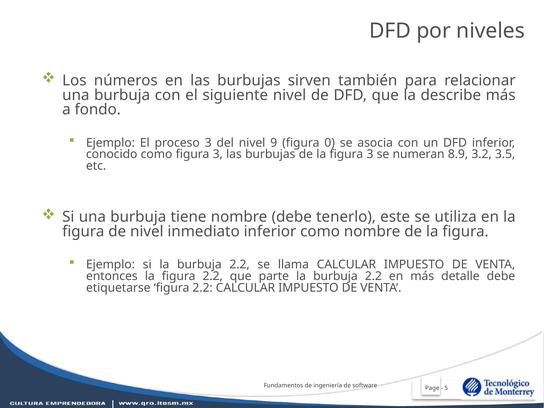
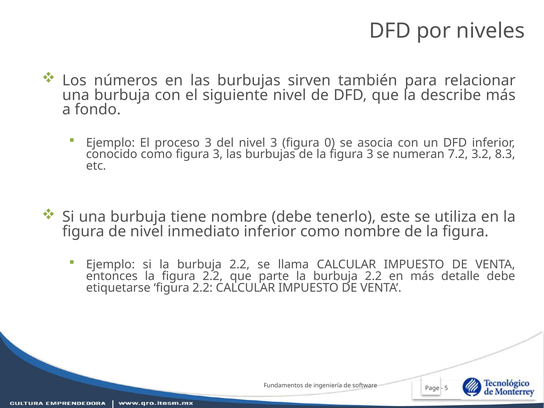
nivel 9: 9 -> 3
8.9: 8.9 -> 7.2
3.5: 3.5 -> 8.3
